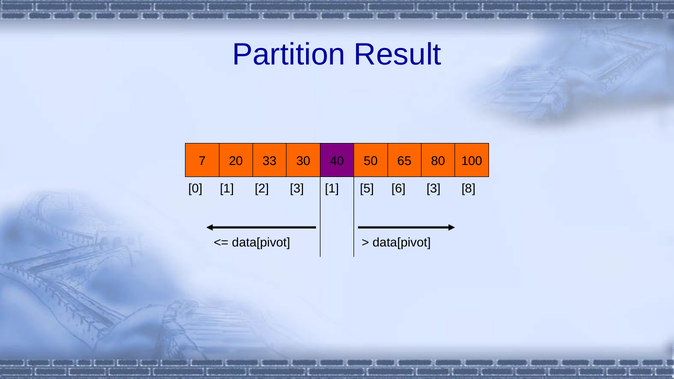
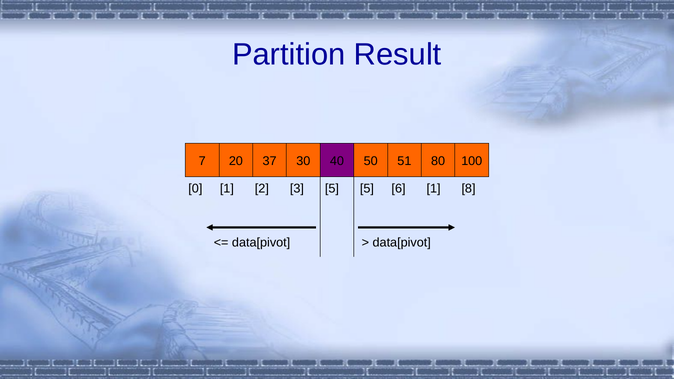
33: 33 -> 37
65: 65 -> 51
3 1: 1 -> 5
6 3: 3 -> 1
